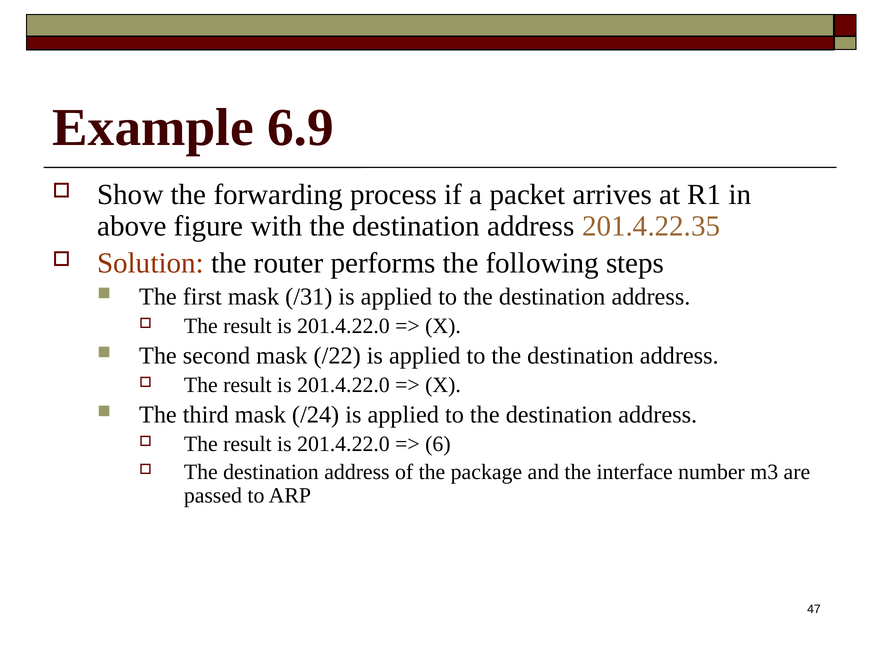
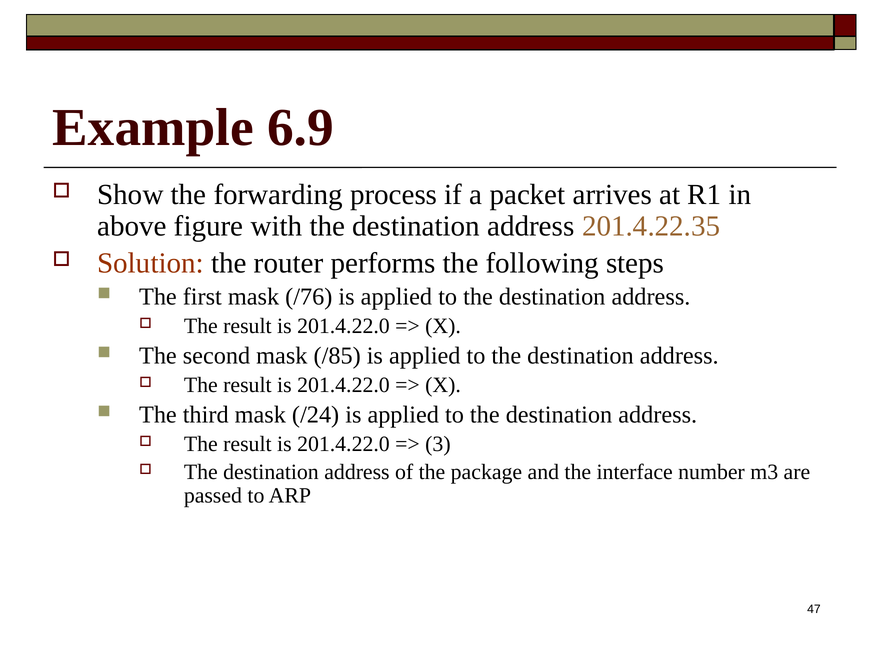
/31: /31 -> /76
/22: /22 -> /85
6: 6 -> 3
